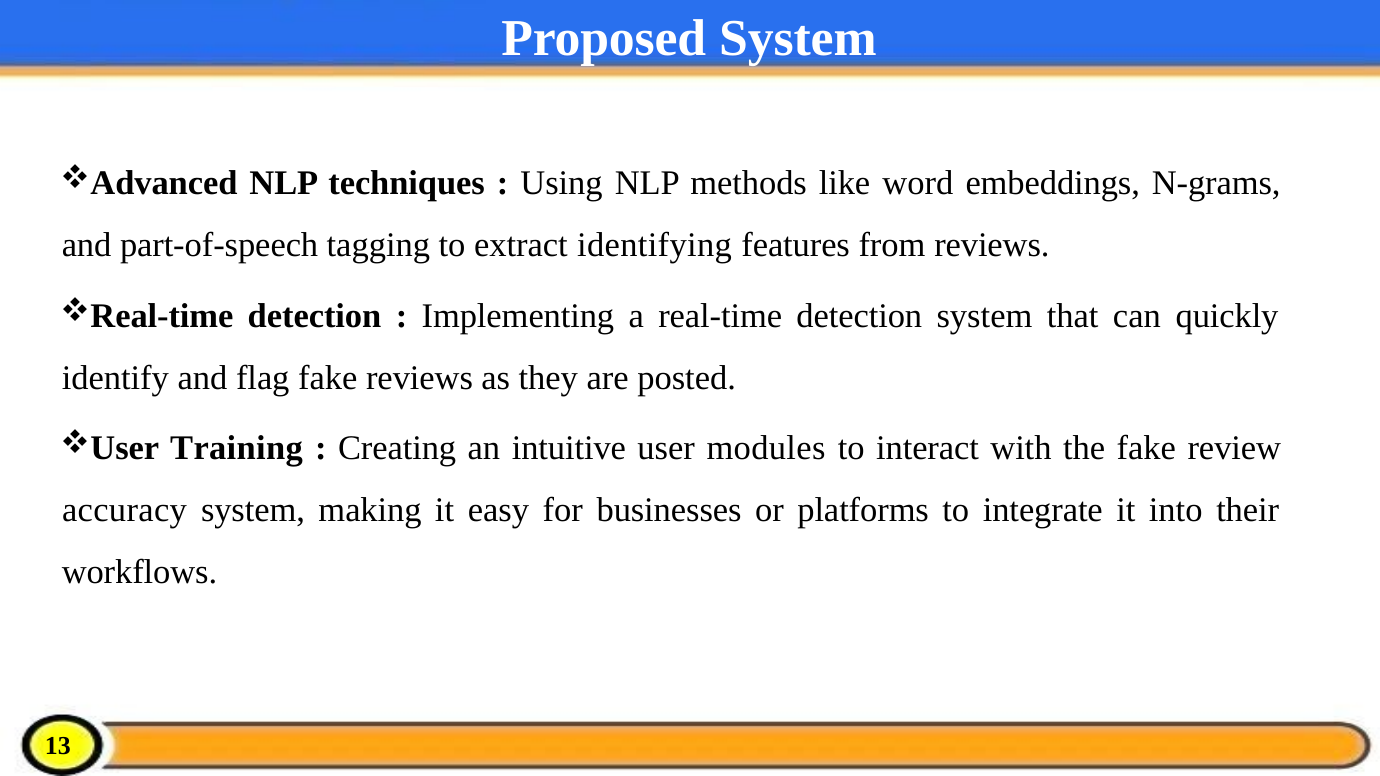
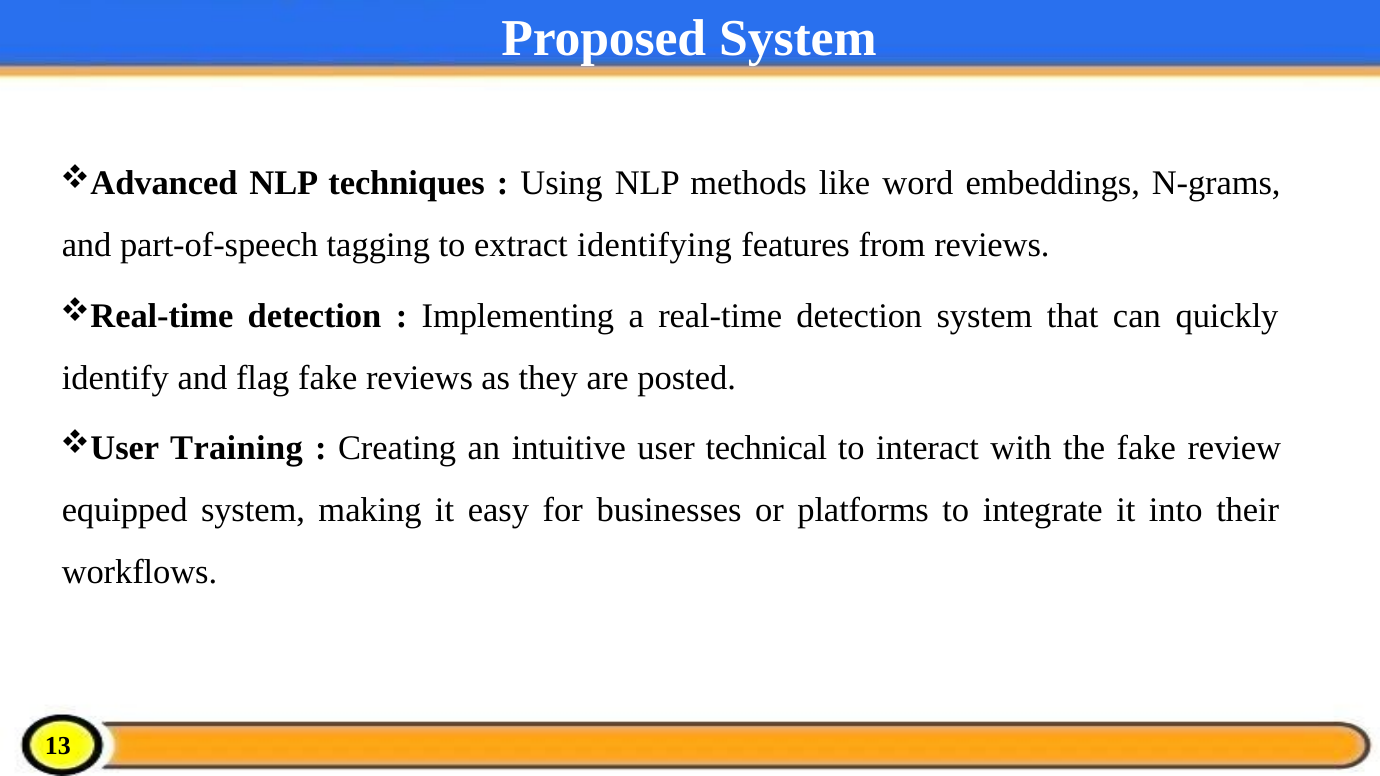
modules: modules -> technical
accuracy: accuracy -> equipped
